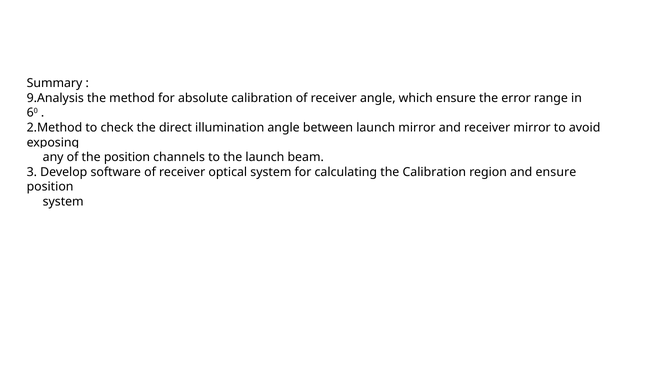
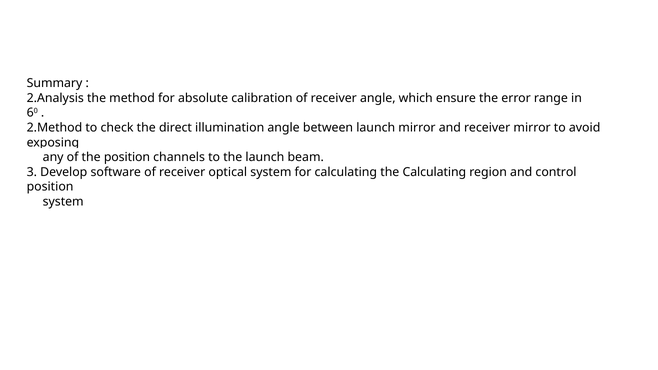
9.Analysis: 9.Analysis -> 2.Analysis
the Calibration: Calibration -> Calculating
and ensure: ensure -> control
